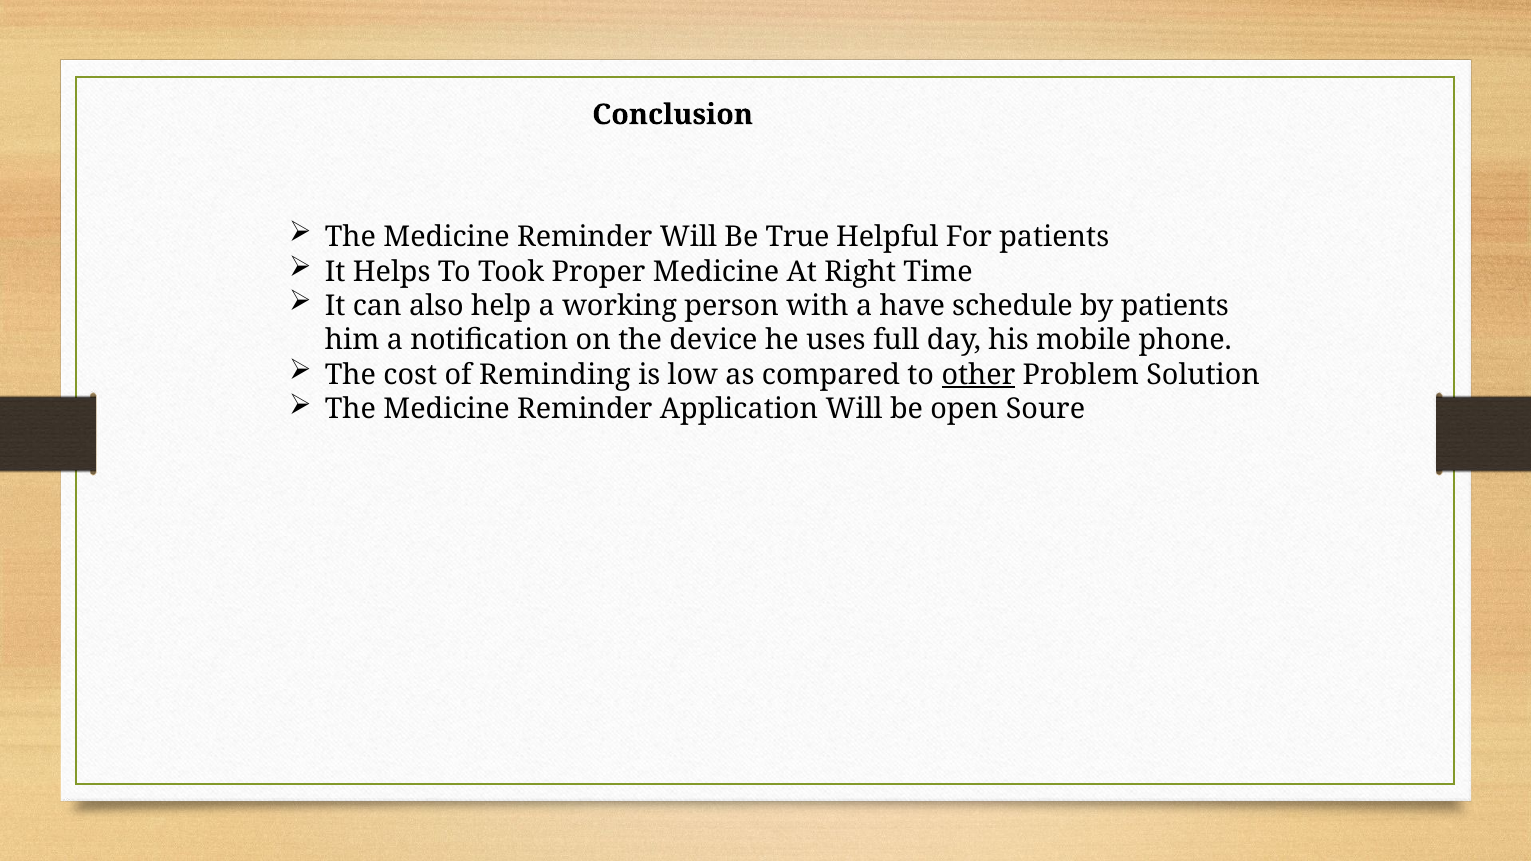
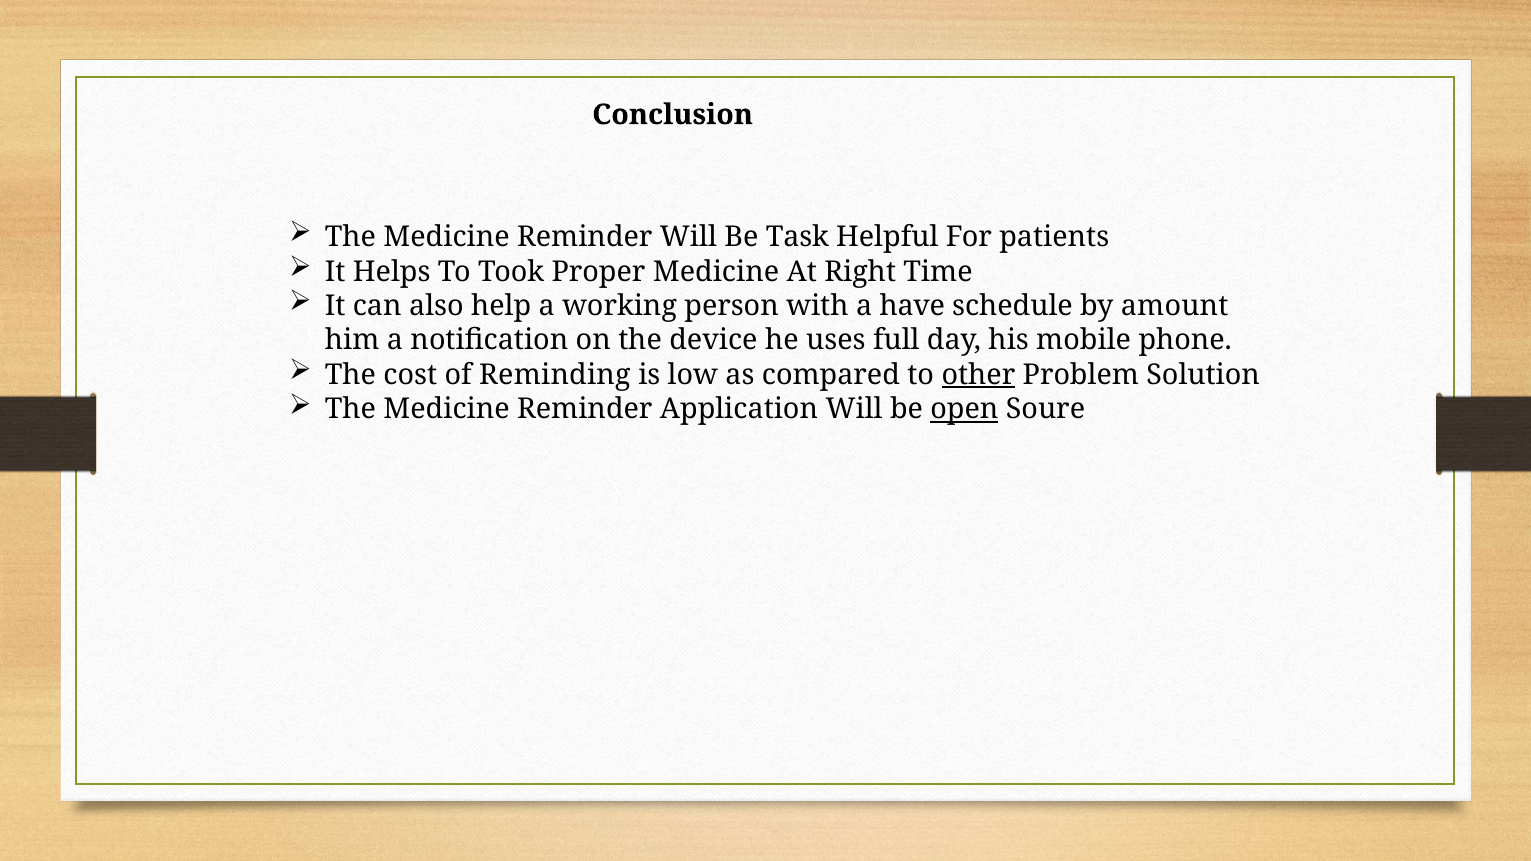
True: True -> Task
by patients: patients -> amount
open underline: none -> present
